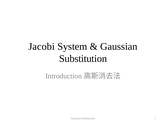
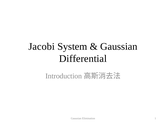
Substitution: Substitution -> Differential
